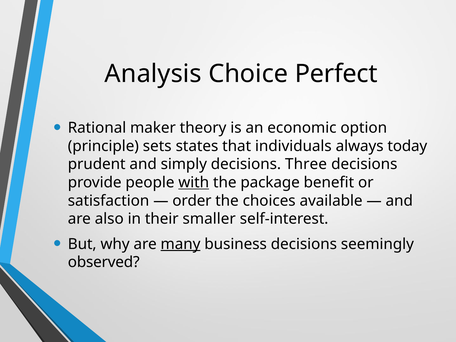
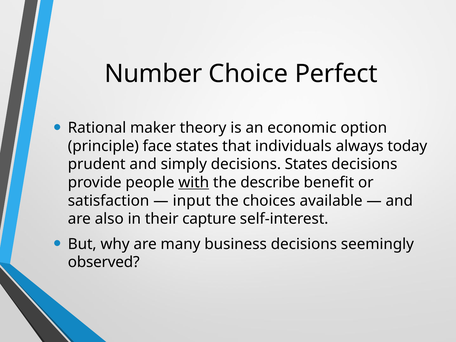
Analysis: Analysis -> Number
sets: sets -> face
decisions Three: Three -> States
package: package -> describe
order: order -> input
smaller: smaller -> capture
many underline: present -> none
